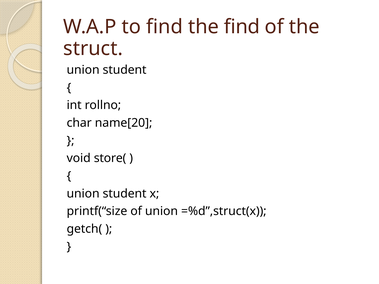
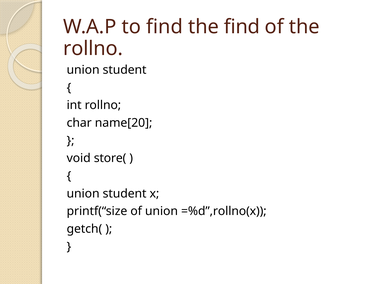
struct at (93, 48): struct -> rollno
=%d”,struct(x: =%d”,struct(x -> =%d”,rollno(x
